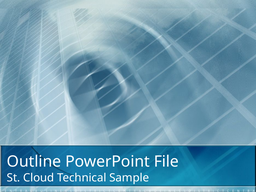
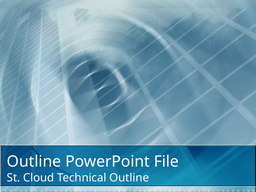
Technical Sample: Sample -> Outline
